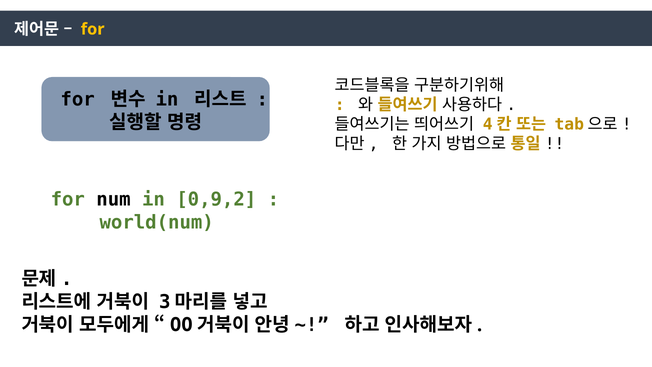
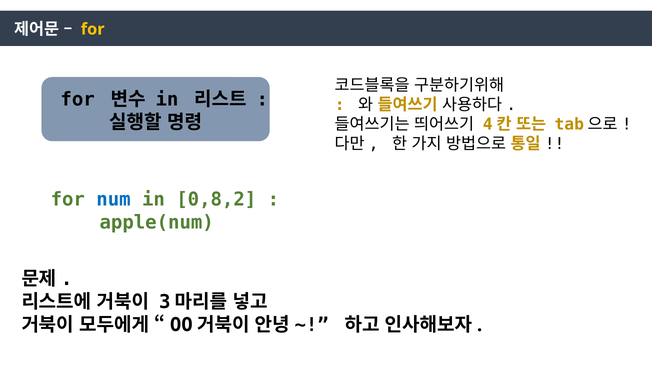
num colour: black -> blue
0,9,2: 0,9,2 -> 0,8,2
world(num: world(num -> apple(num
